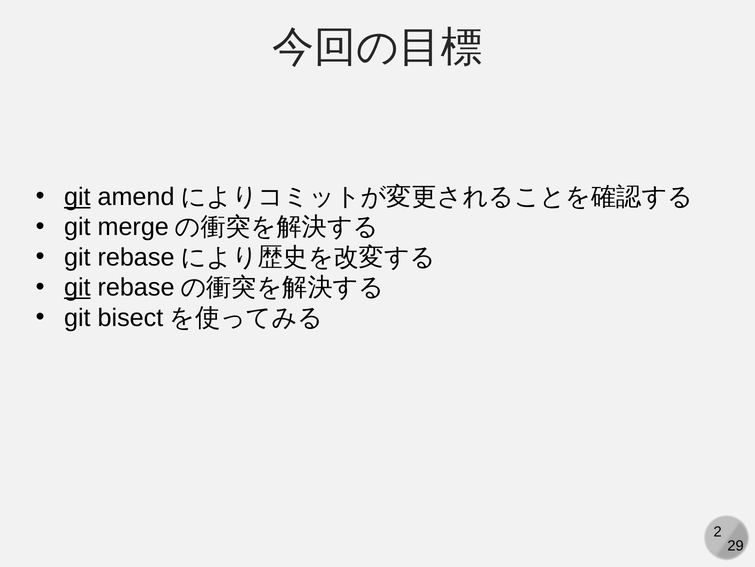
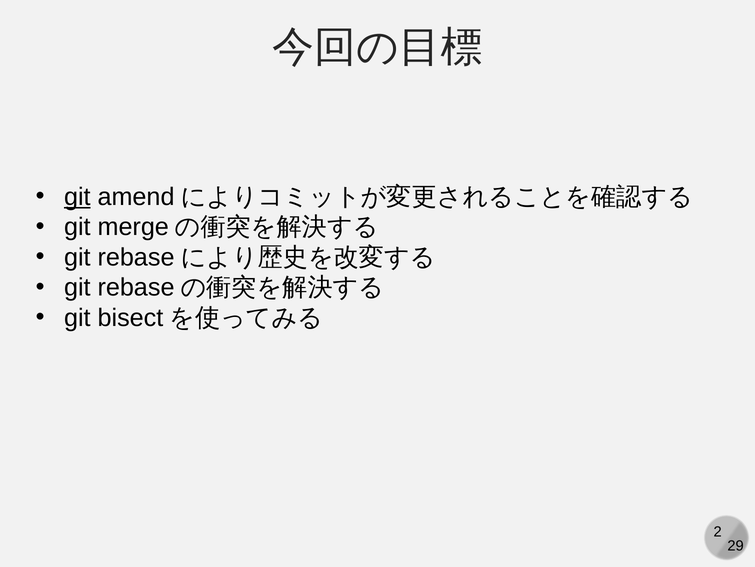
git at (77, 287) underline: present -> none
